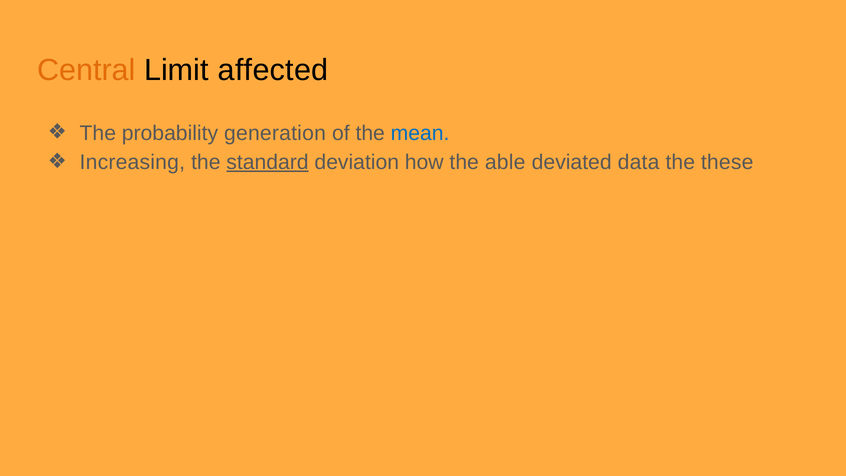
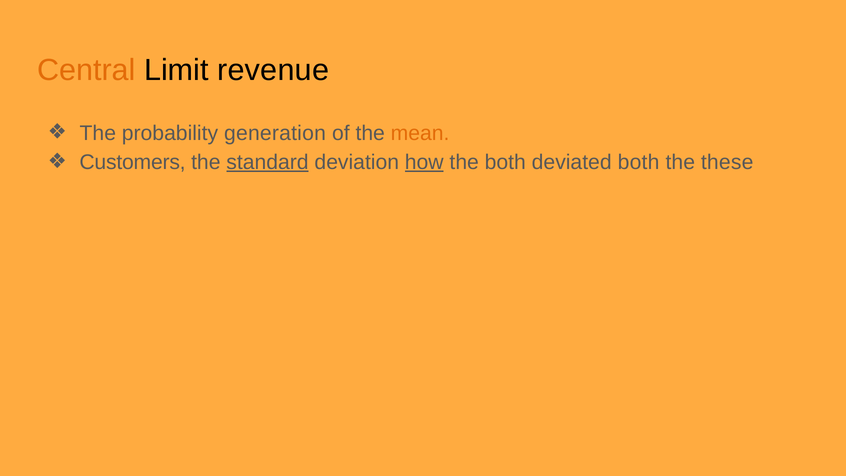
affected: affected -> revenue
mean colour: blue -> orange
Increasing: Increasing -> Customers
how underline: none -> present
the able: able -> both
deviated data: data -> both
